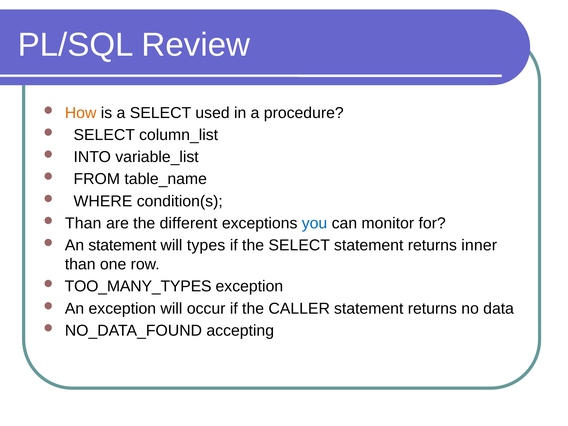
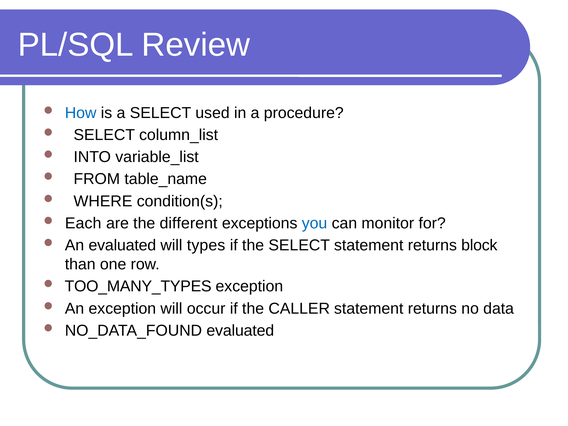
How colour: orange -> blue
Than at (83, 223): Than -> Each
An statement: statement -> evaluated
inner: inner -> block
NO_DATA_FOUND accepting: accepting -> evaluated
